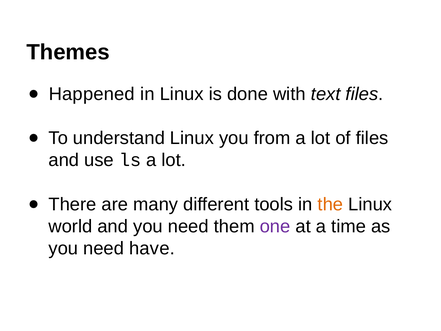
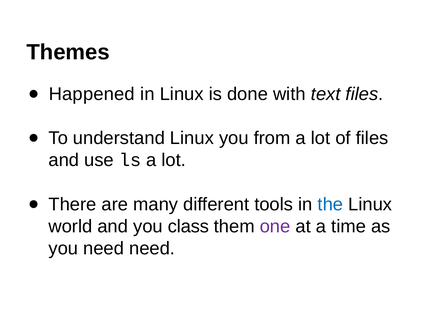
the colour: orange -> blue
and you need: need -> class
need have: have -> need
